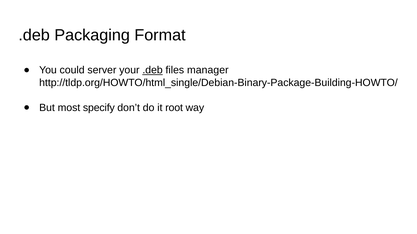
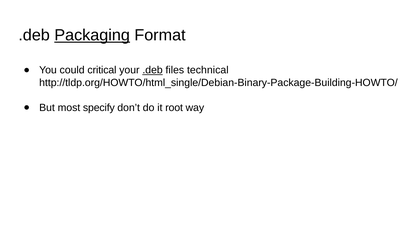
Packaging underline: none -> present
server: server -> critical
manager: manager -> technical
